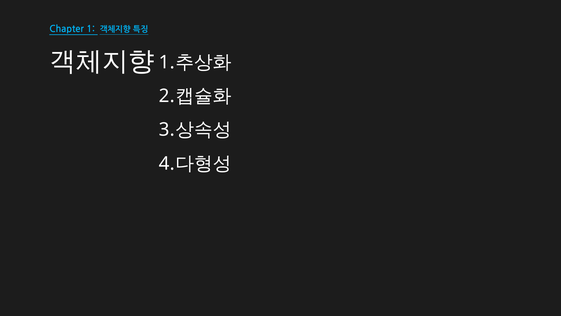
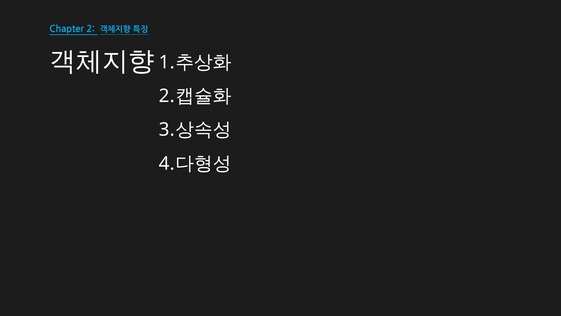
Chapter 1: 1 -> 2
